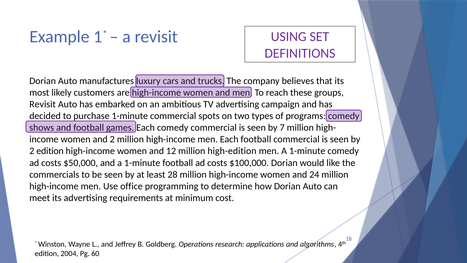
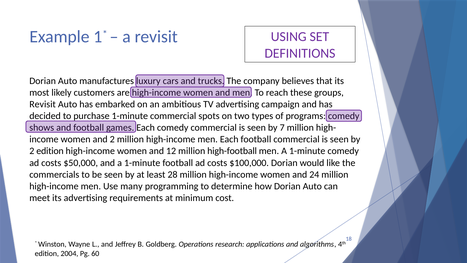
high-edition: high-edition -> high-football
office: office -> many
